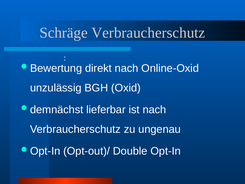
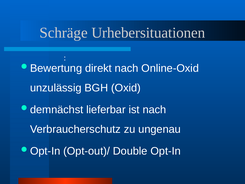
Schräge Verbraucherschutz: Verbraucherschutz -> Urhebersituationen
